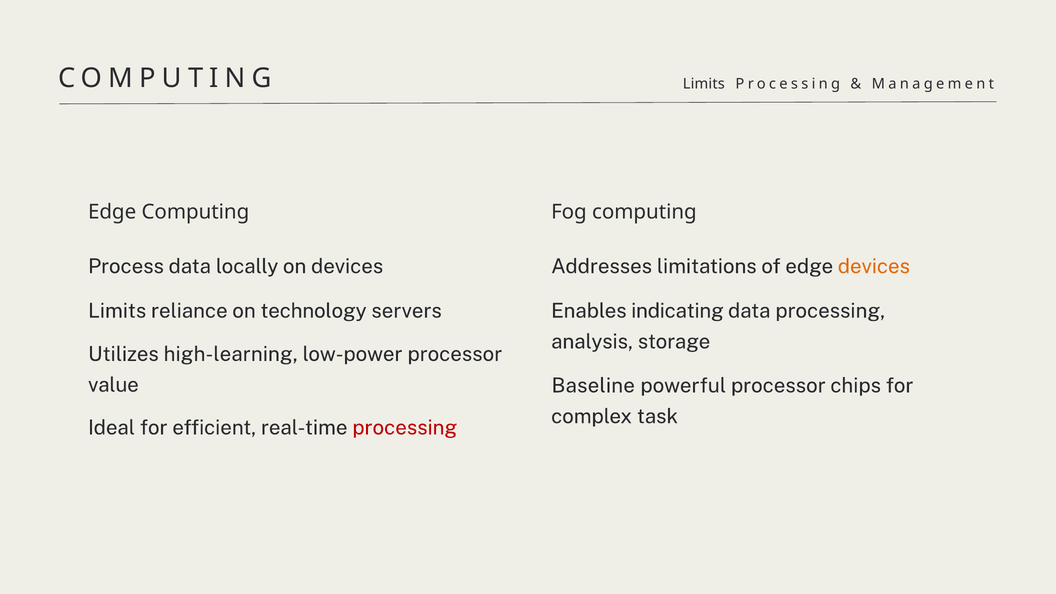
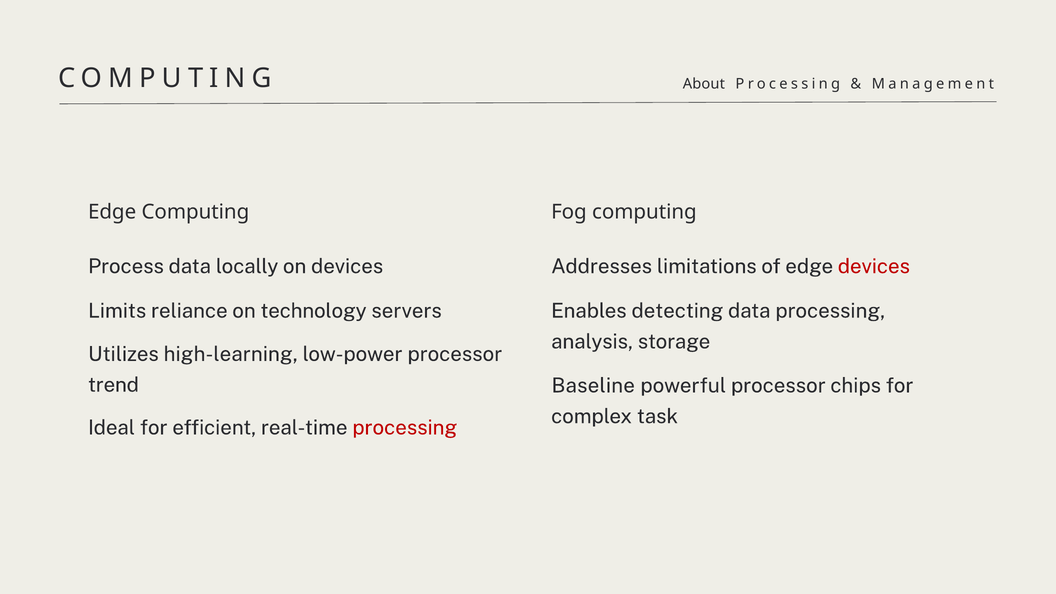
Limits at (704, 84): Limits -> About
devices at (874, 266) colour: orange -> red
indicating: indicating -> detecting
value: value -> trend
